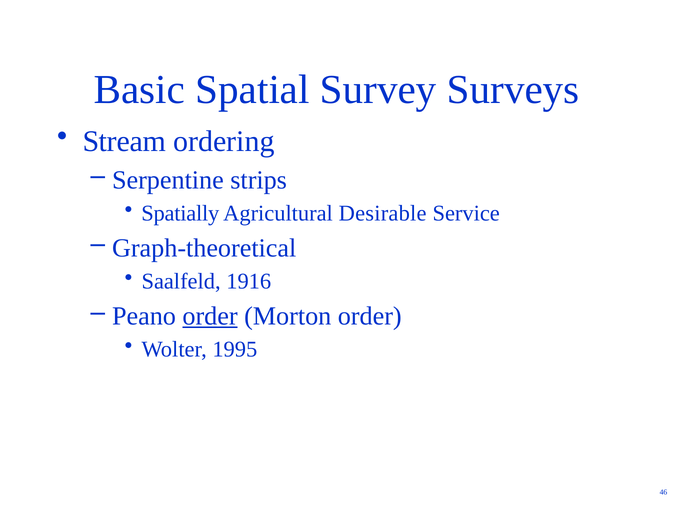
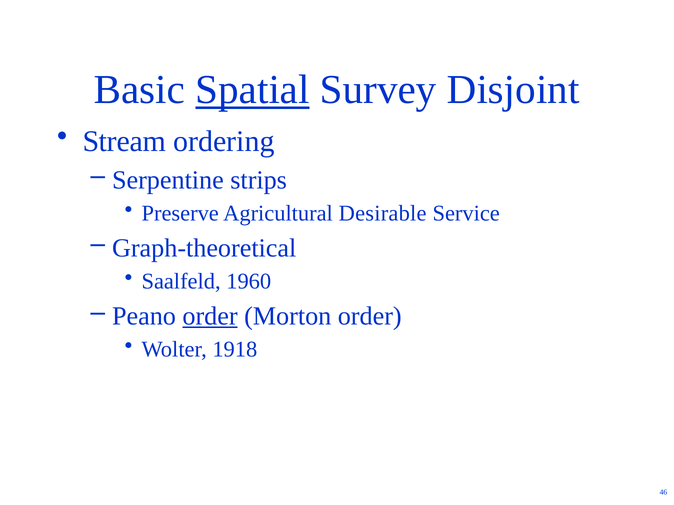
Spatial underline: none -> present
Surveys: Surveys -> Disjoint
Spatially: Spatially -> Preserve
1916: 1916 -> 1960
1995: 1995 -> 1918
